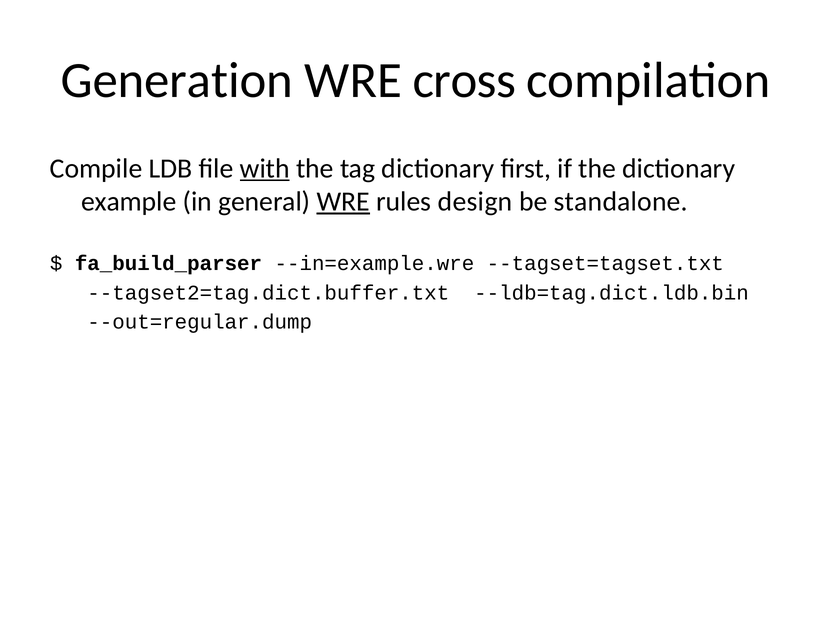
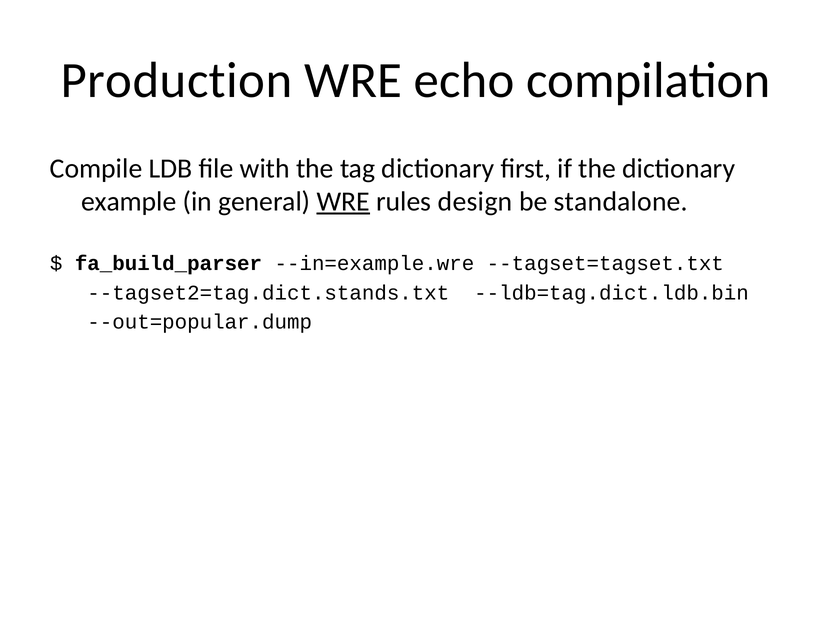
Generation: Generation -> Production
cross: cross -> echo
with underline: present -> none
--tagset2=tag.dict.buffer.txt: --tagset2=tag.dict.buffer.txt -> --tagset2=tag.dict.stands.txt
--out=regular.dump: --out=regular.dump -> --out=popular.dump
